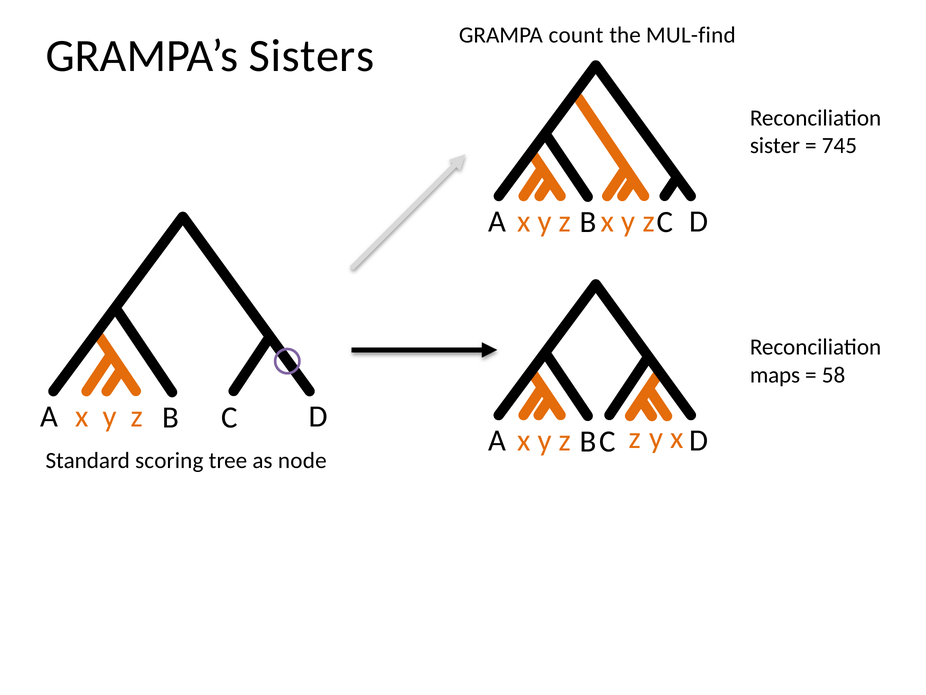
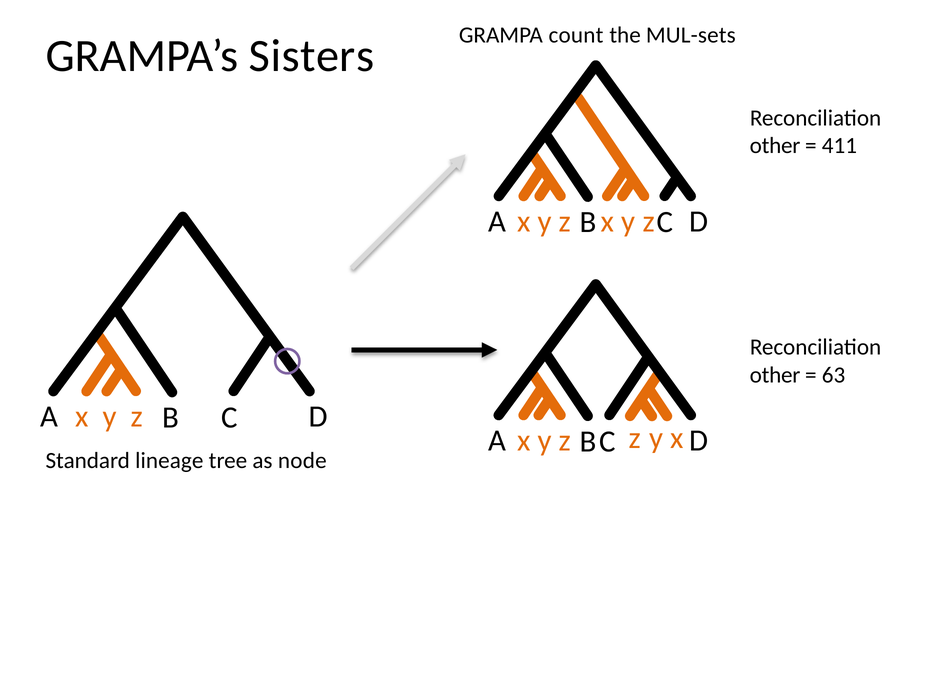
MUL-find: MUL-find -> MUL-sets
sister at (775, 146): sister -> other
745: 745 -> 411
maps at (775, 375): maps -> other
58: 58 -> 63
scoring: scoring -> lineage
